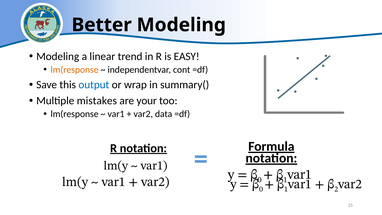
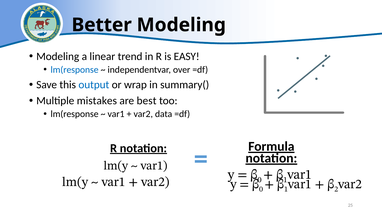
lm(response at (75, 70) colour: orange -> blue
cont: cont -> over
your: your -> best
